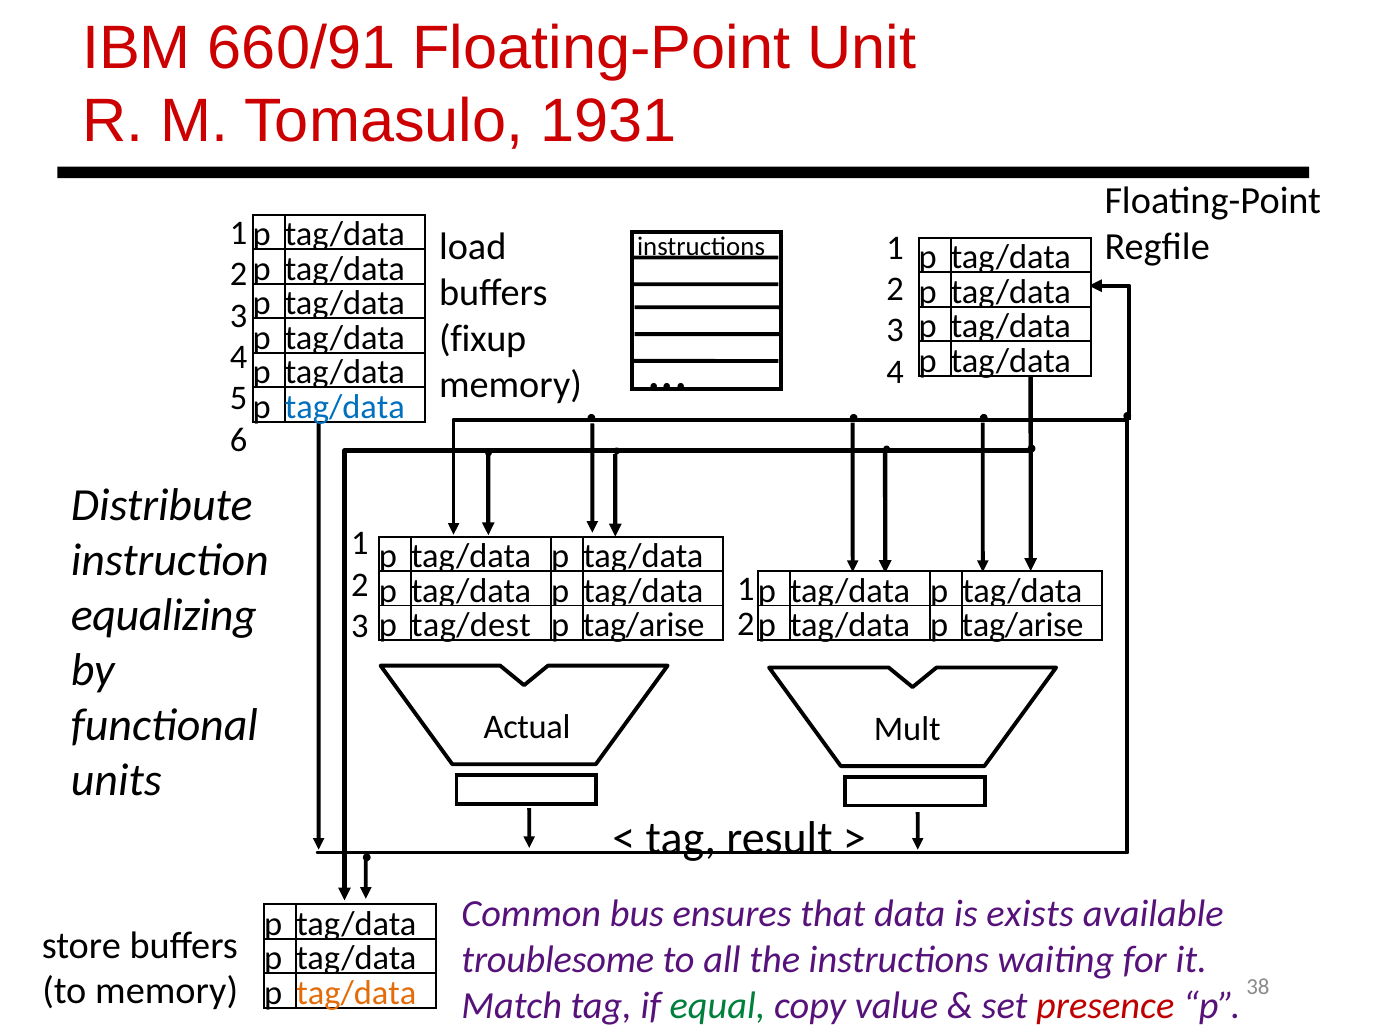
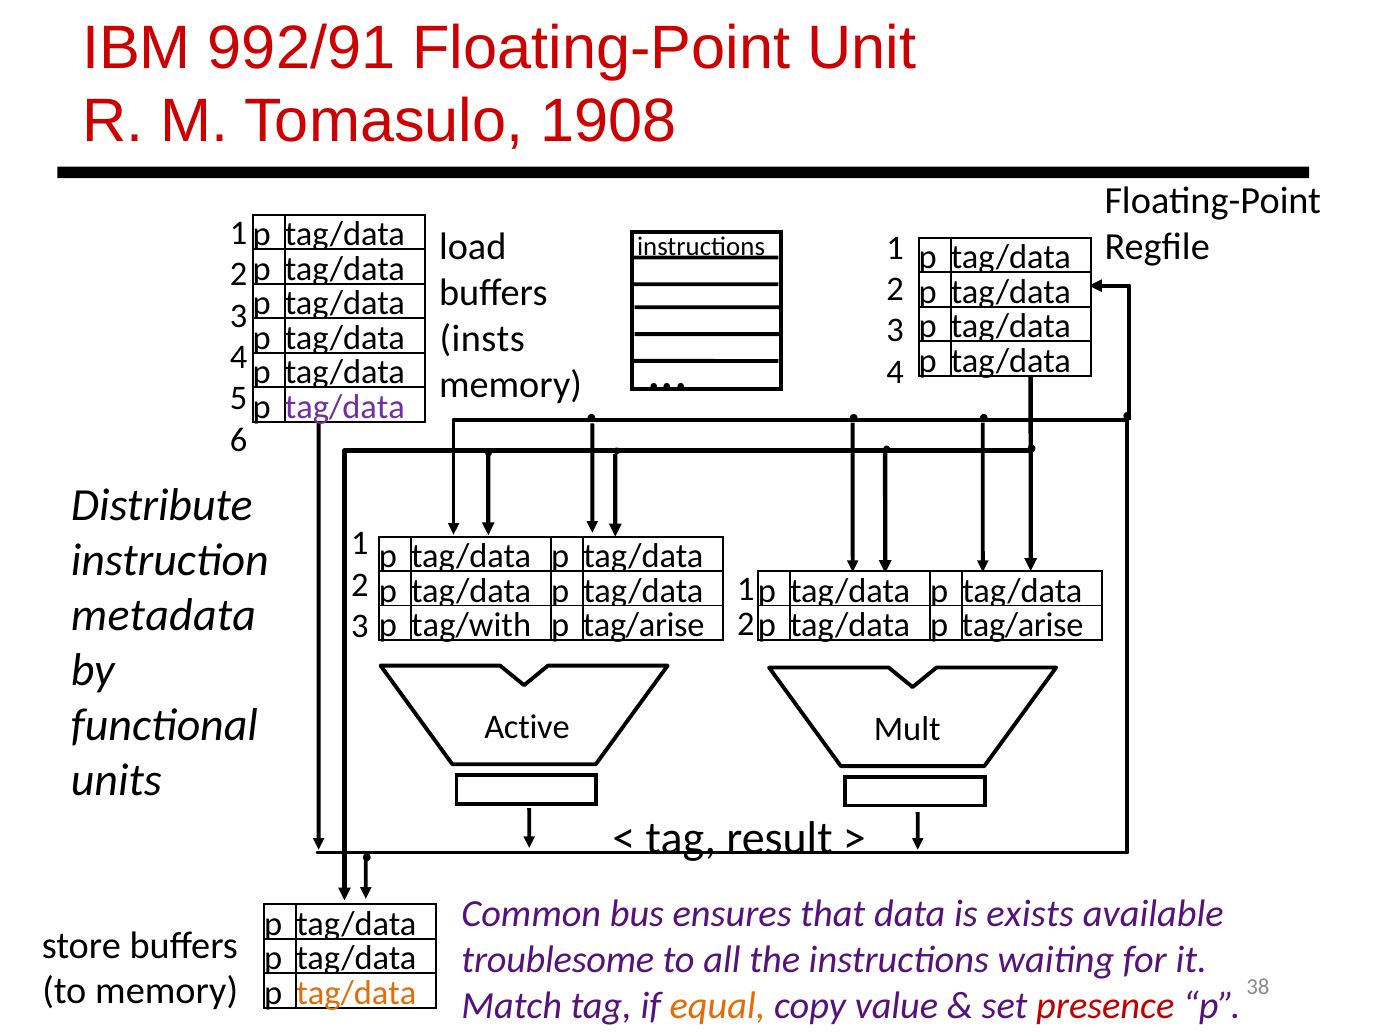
660/91: 660/91 -> 992/91
1931: 1931 -> 1908
fixup: fixup -> insts
tag/data at (345, 407) colour: blue -> purple
equalizing: equalizing -> metadata
tag/dest: tag/dest -> tag/with
Actual: Actual -> Active
equal colour: green -> orange
